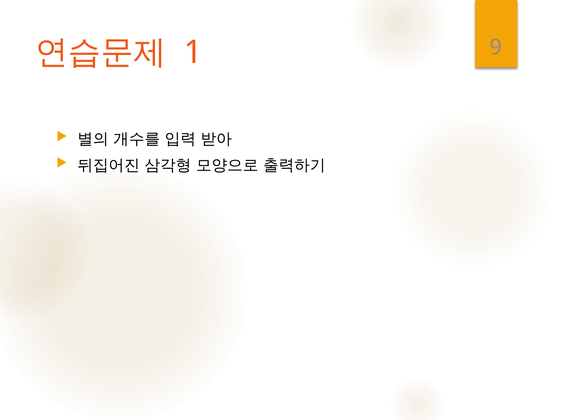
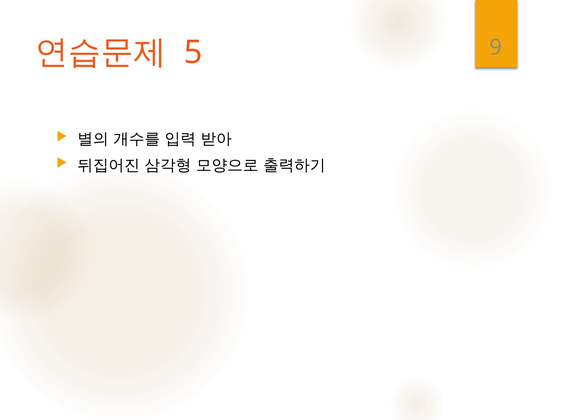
1: 1 -> 5
